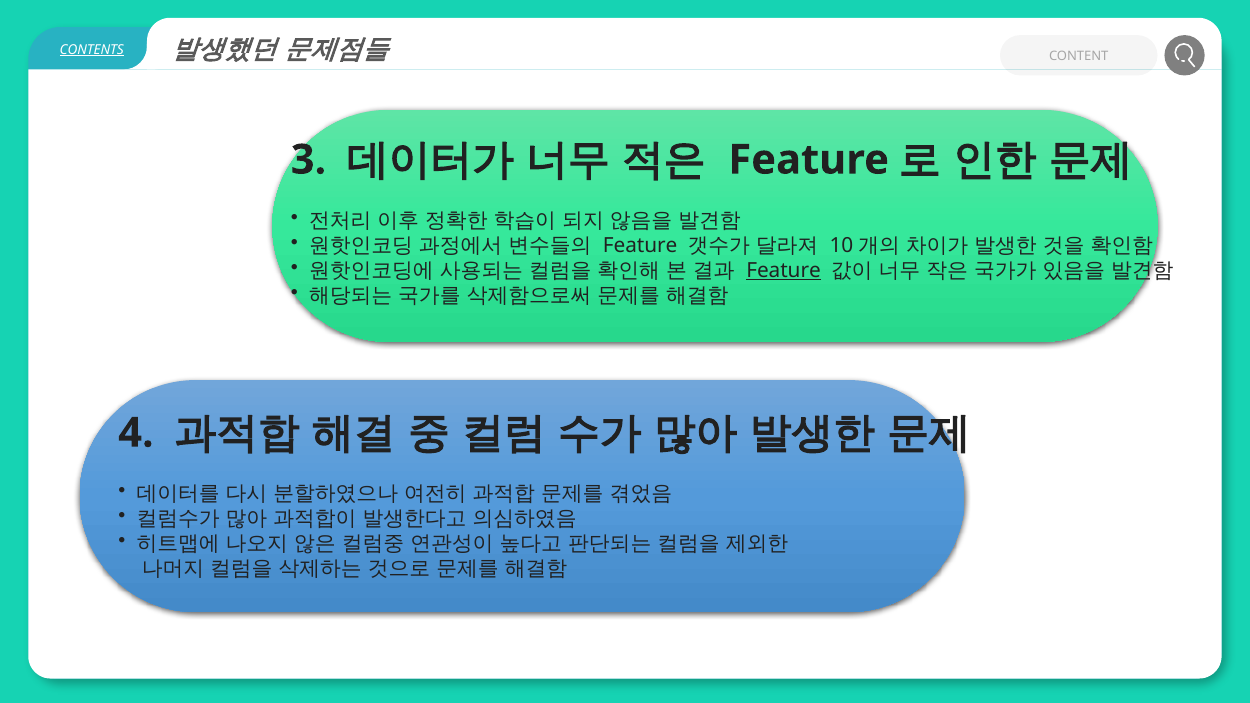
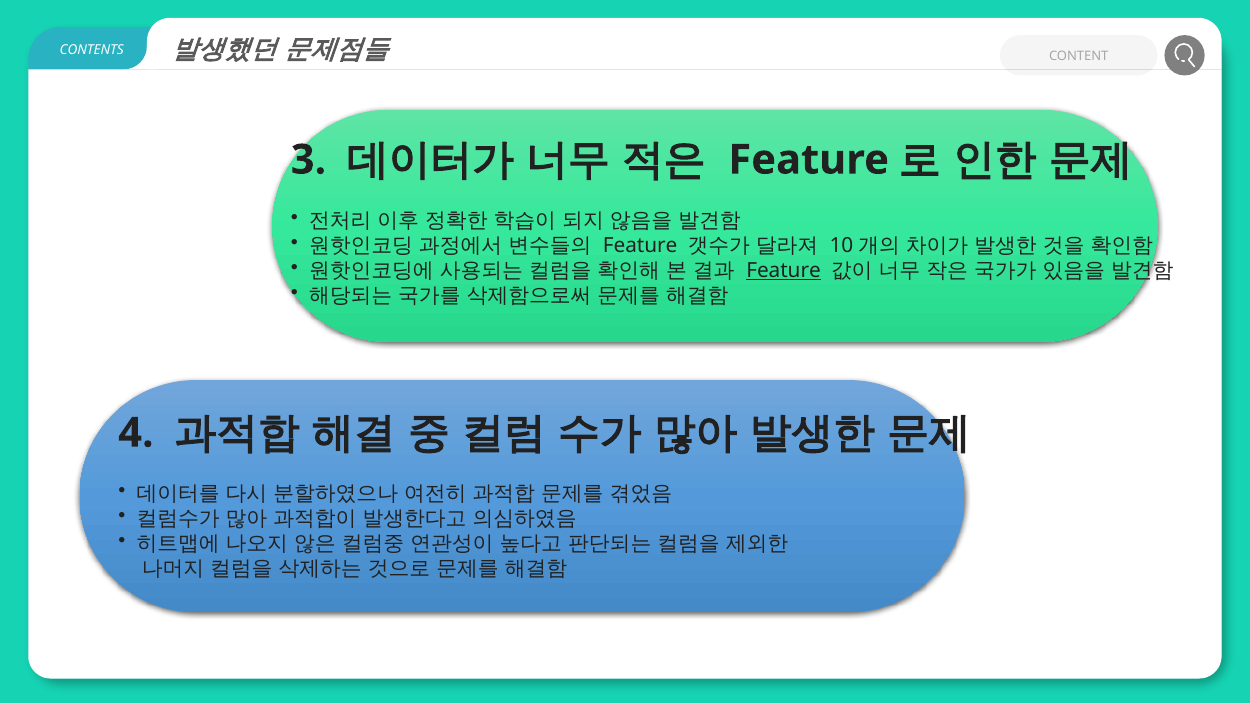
CONTENTS underline: present -> none
